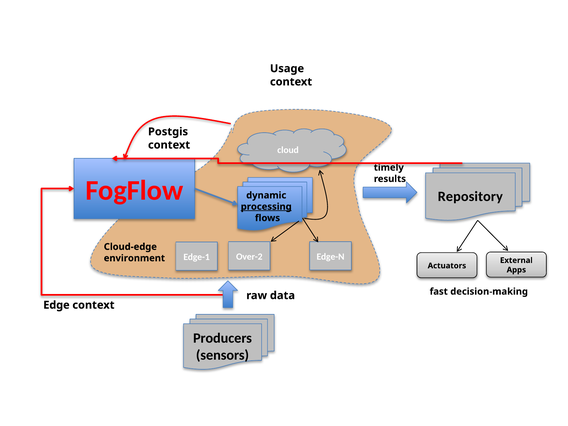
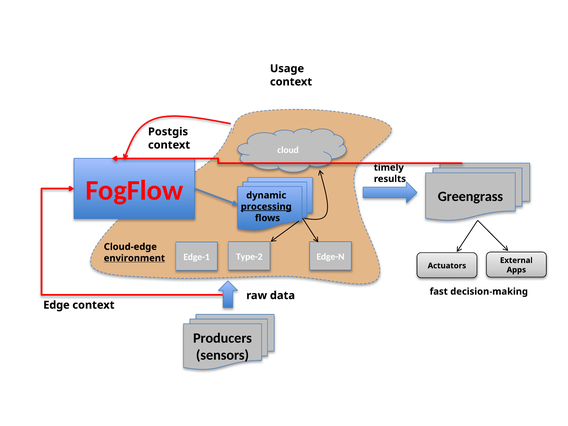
Repository: Repository -> Greengrass
Over-2: Over-2 -> Type-2
environment underline: none -> present
